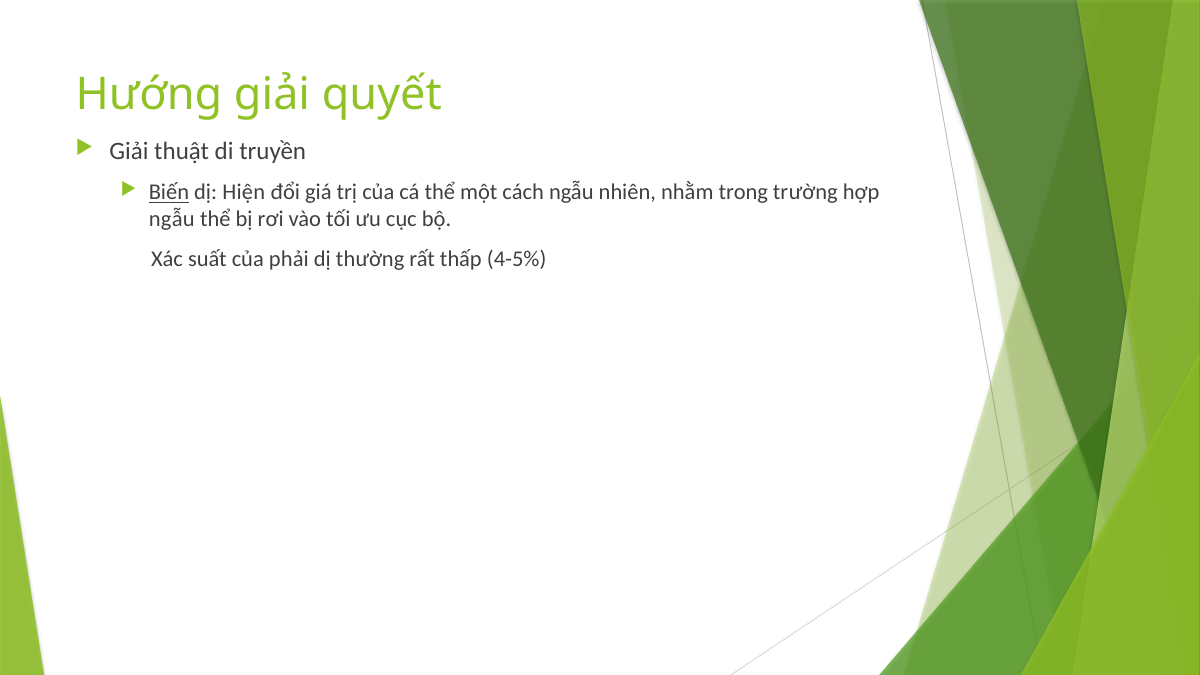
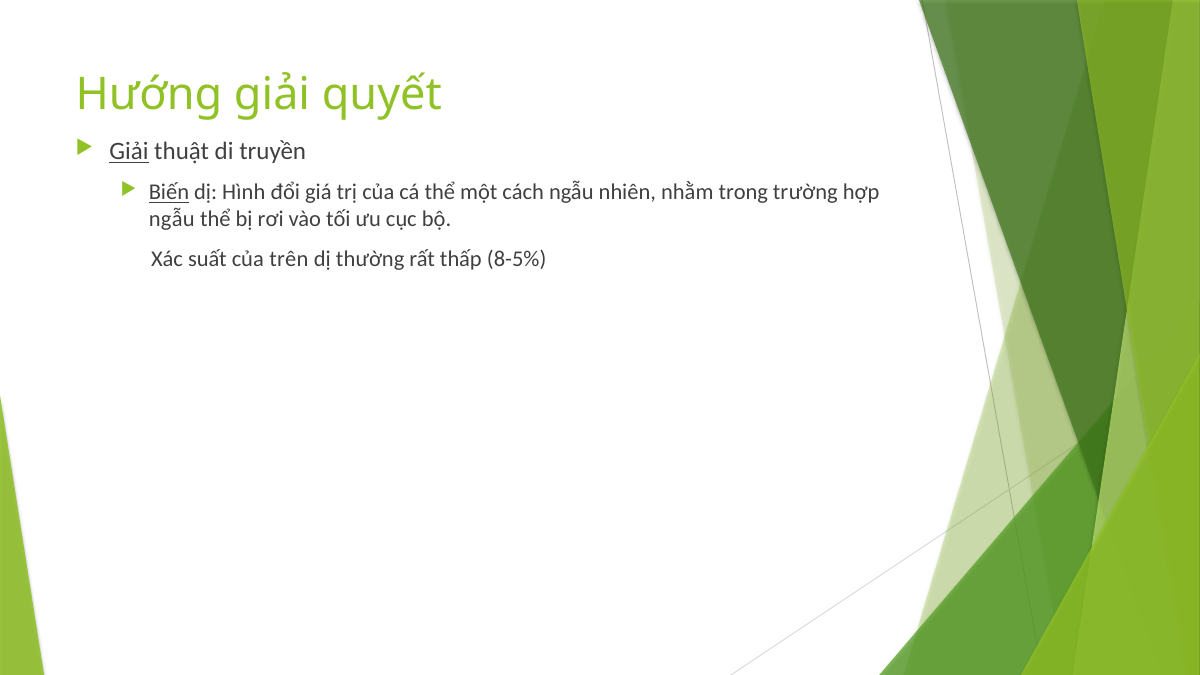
Giải at (129, 152) underline: none -> present
Hiện: Hiện -> Hình
phải: phải -> trên
4-5%: 4-5% -> 8-5%
